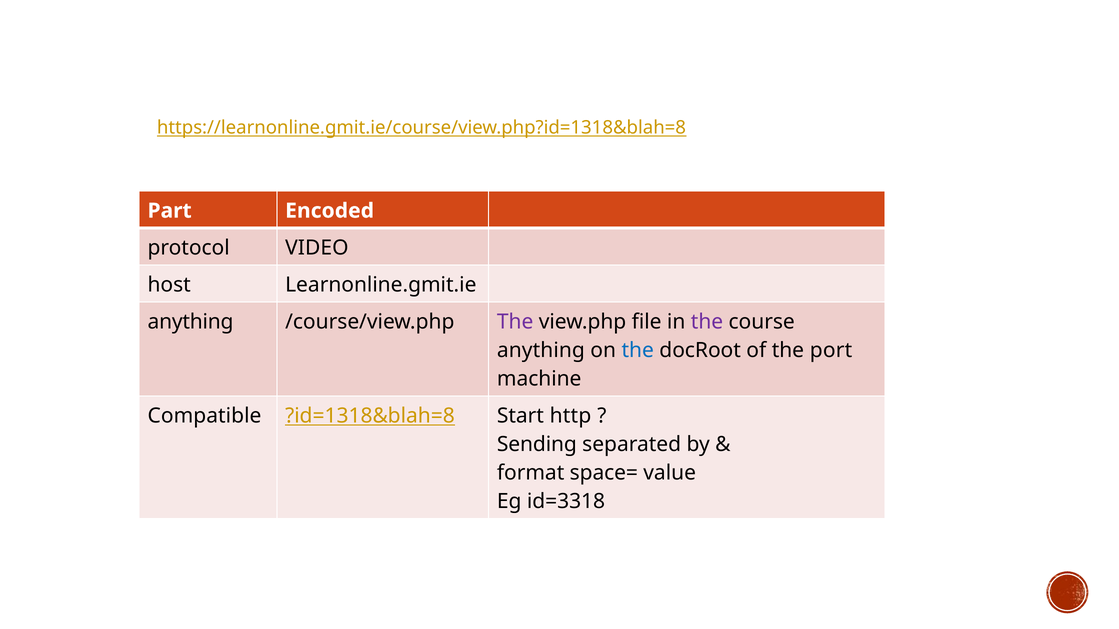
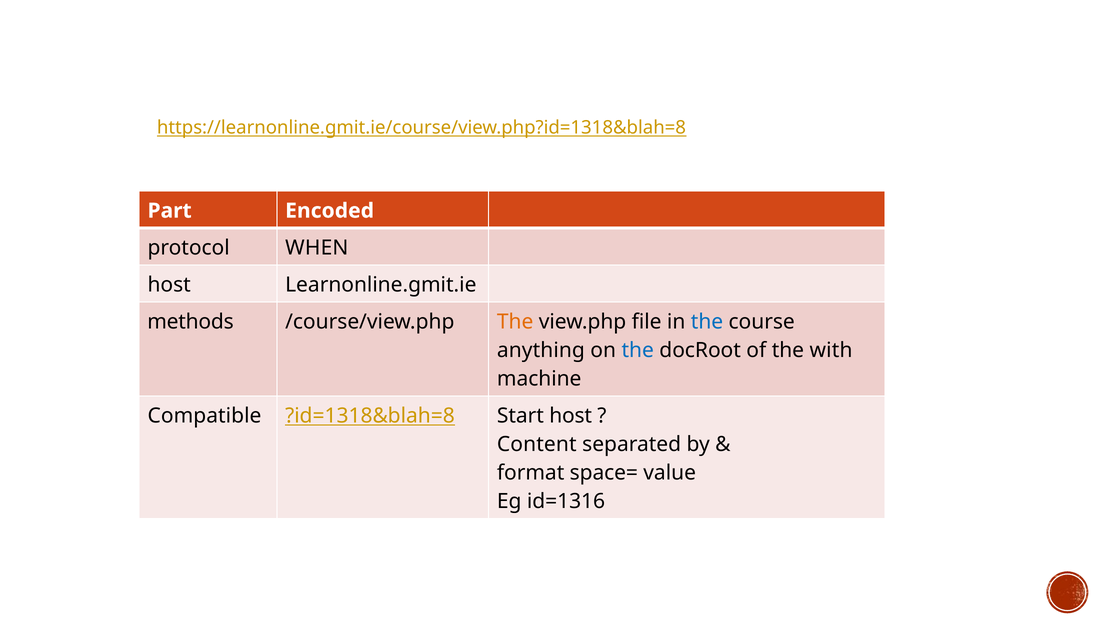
VIDEO: VIDEO -> WHEN
anything at (191, 322): anything -> methods
The at (515, 322) colour: purple -> orange
the at (707, 322) colour: purple -> blue
port: port -> with
Start http: http -> host
Sending: Sending -> Content
id=3318: id=3318 -> id=1316
